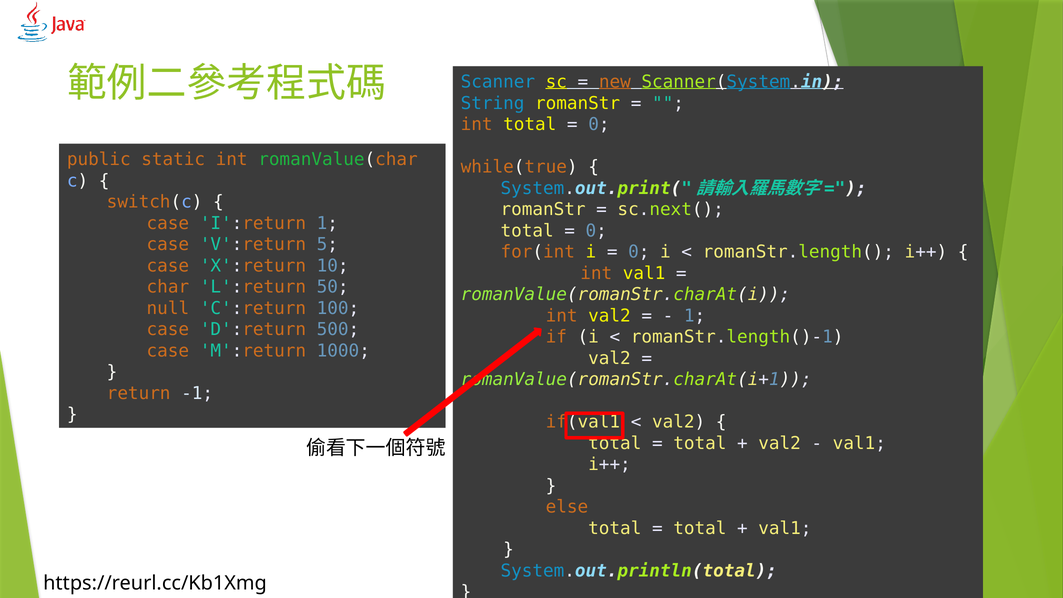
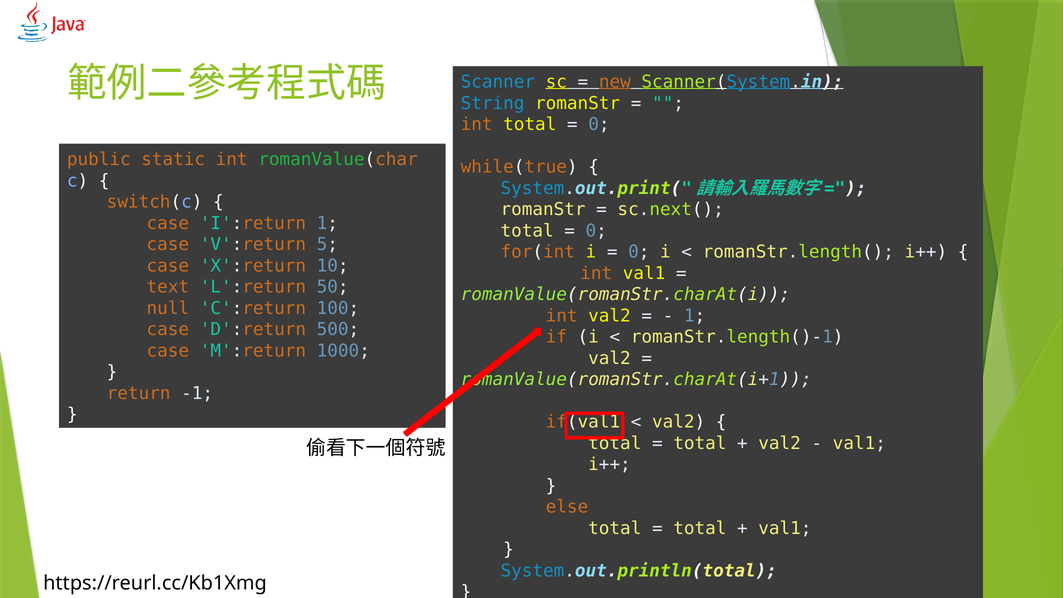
char: char -> text
